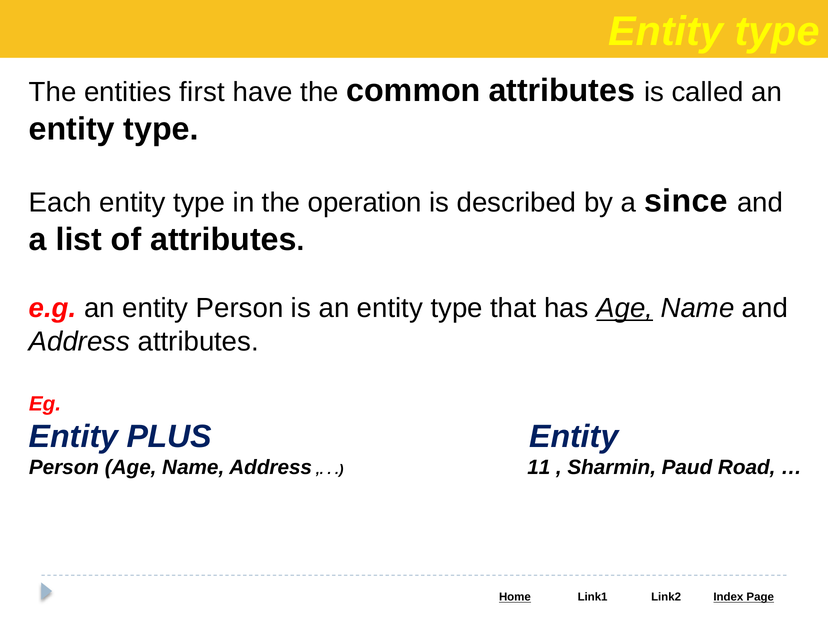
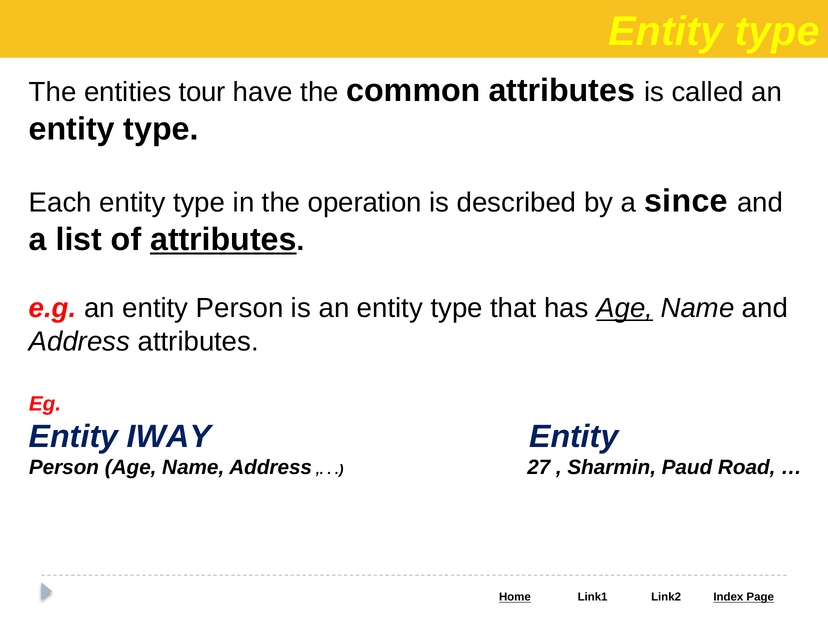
first: first -> tour
attributes at (223, 240) underline: none -> present
PLUS: PLUS -> IWAY
11: 11 -> 27
